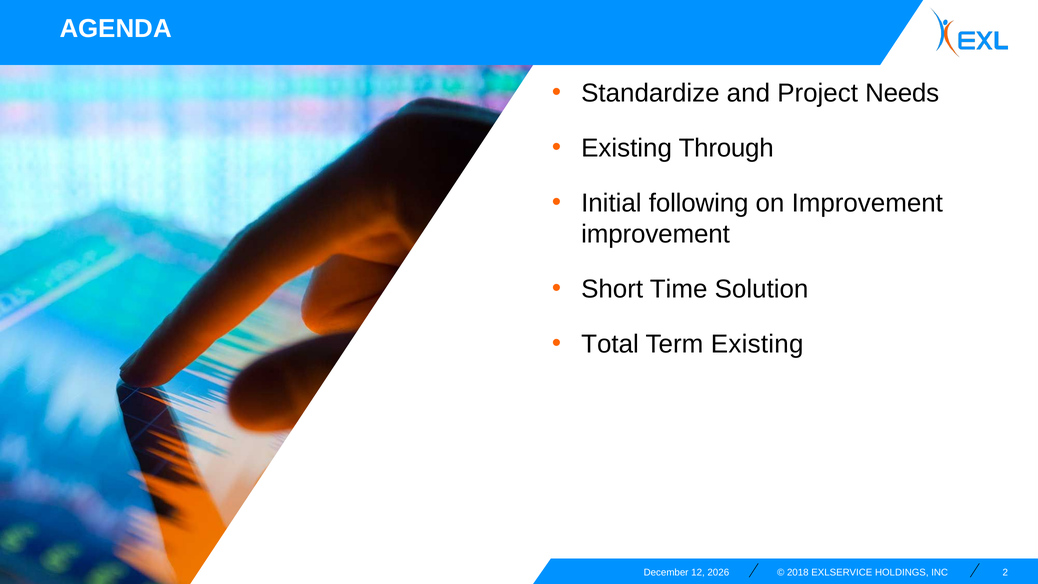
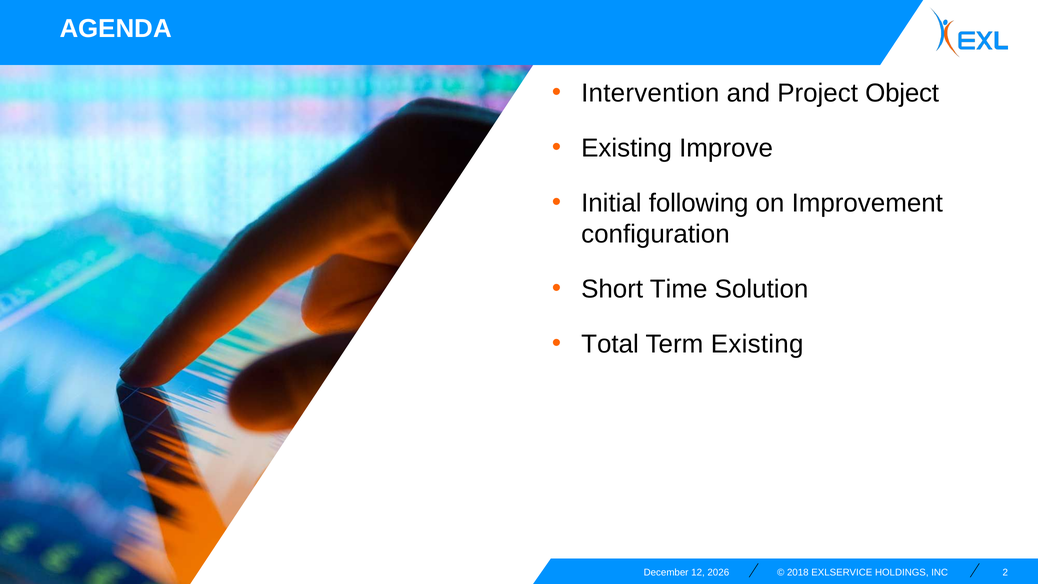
Standardize: Standardize -> Intervention
Needs: Needs -> Object
Through: Through -> Improve
improvement at (655, 234): improvement -> configuration
